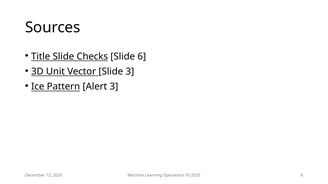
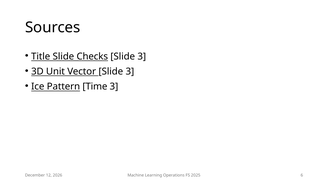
6 at (142, 57): 6 -> 3
Alert: Alert -> Time
